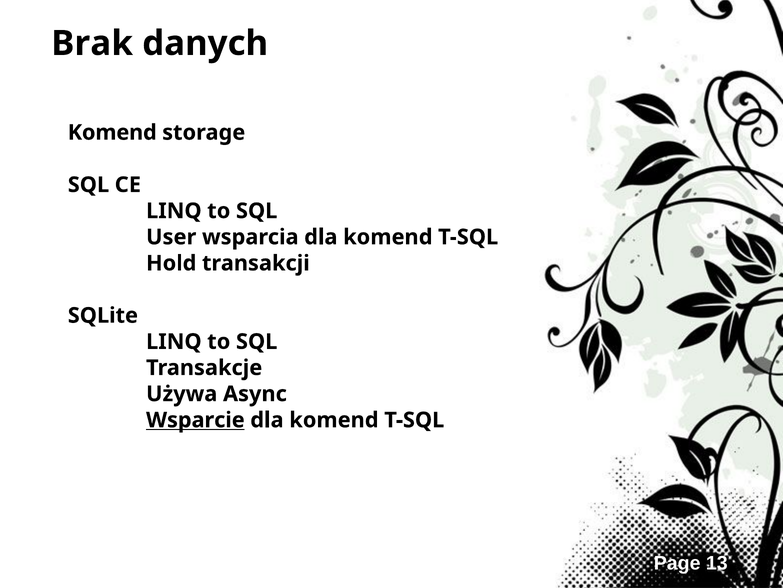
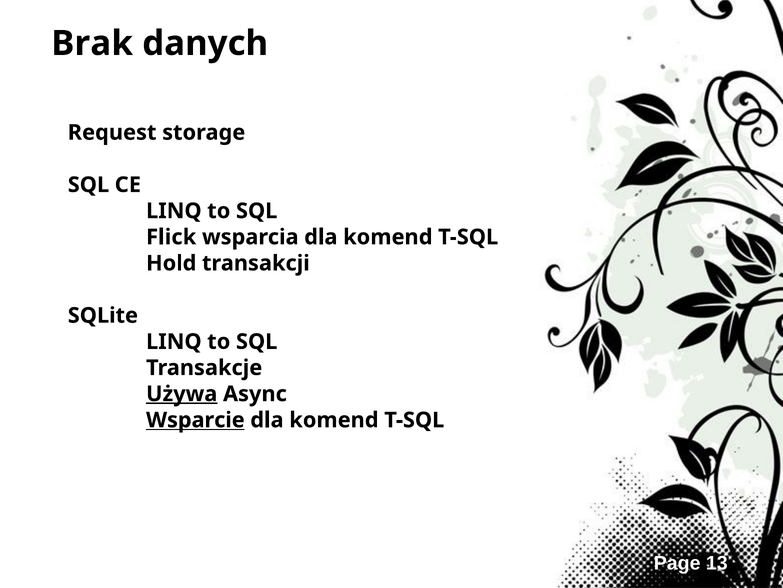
Komend at (112, 132): Komend -> Request
User: User -> Flick
Używa underline: none -> present
